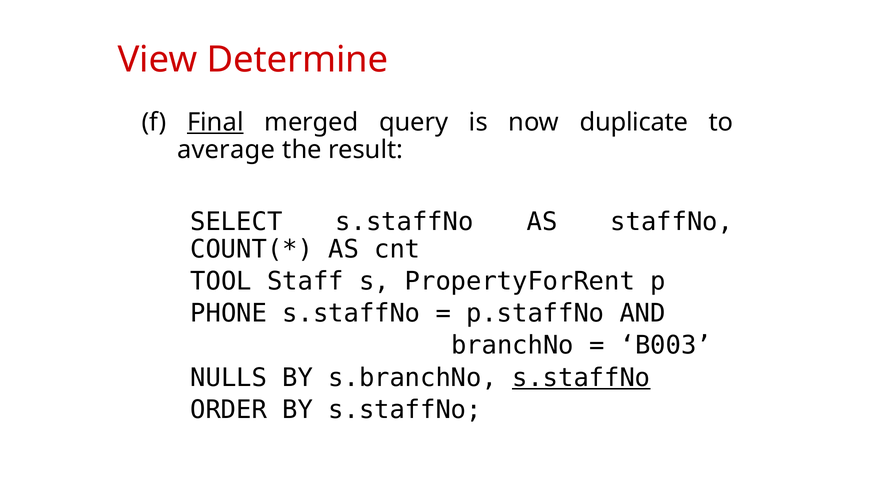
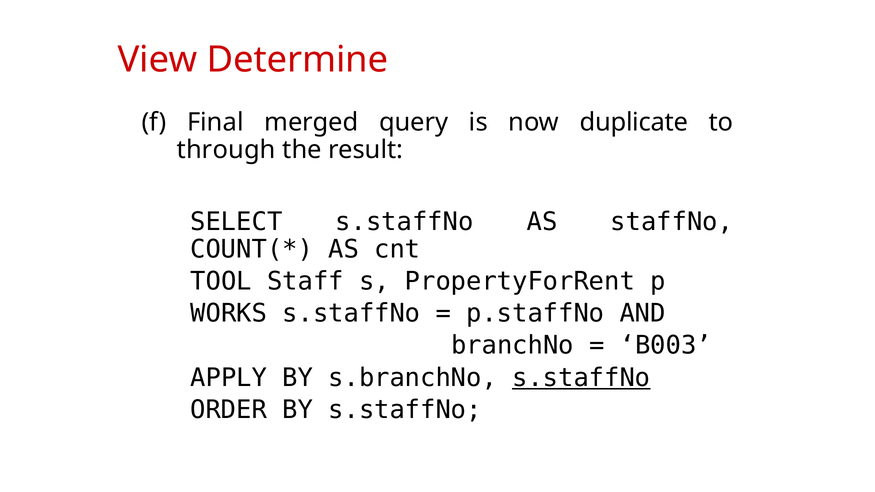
Final underline: present -> none
average: average -> through
PHONE: PHONE -> WORKS
NULLS: NULLS -> APPLY
